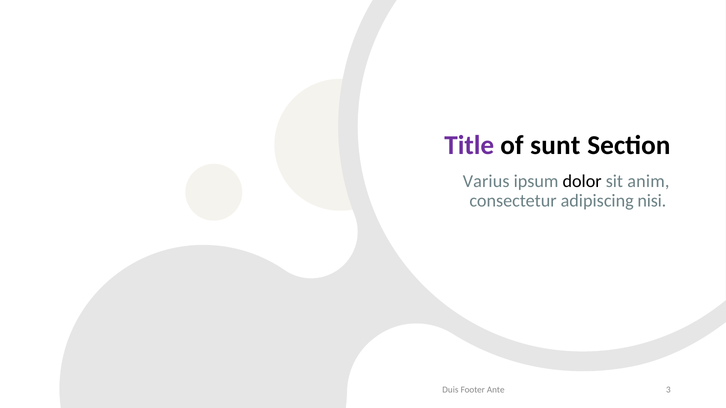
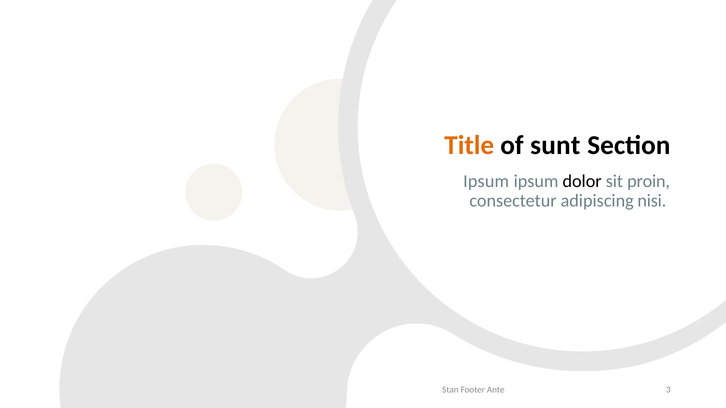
Title colour: purple -> orange
Varius at (486, 182): Varius -> Ipsum
anim: anim -> proin
Duis: Duis -> Stan
